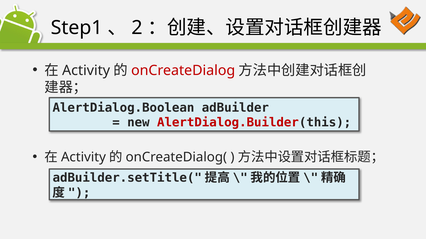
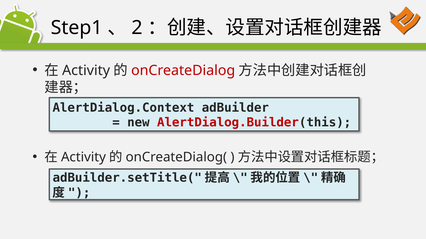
AlertDialog.Boolean: AlertDialog.Boolean -> AlertDialog.Context
